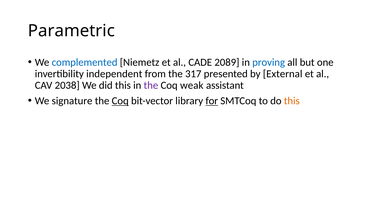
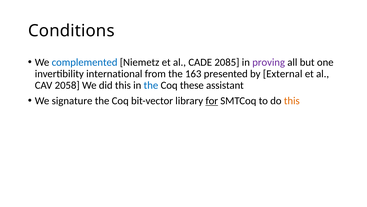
Parametric: Parametric -> Conditions
2089: 2089 -> 2085
proving colour: blue -> purple
independent: independent -> international
317: 317 -> 163
2038: 2038 -> 2058
the at (151, 85) colour: purple -> blue
weak: weak -> these
Coq at (120, 101) underline: present -> none
